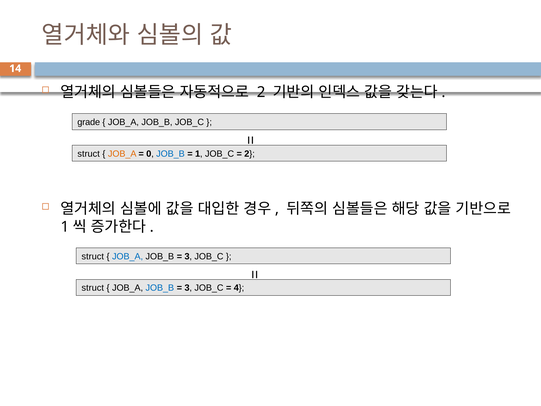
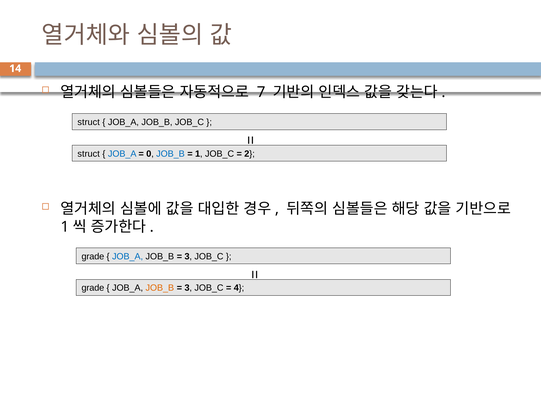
2 at (261, 92): 2 -> 7
grade at (89, 122): grade -> struct
JOB_A at (122, 154) colour: orange -> blue
struct at (93, 256): struct -> grade
struct at (93, 288): struct -> grade
JOB_B at (160, 288) colour: blue -> orange
